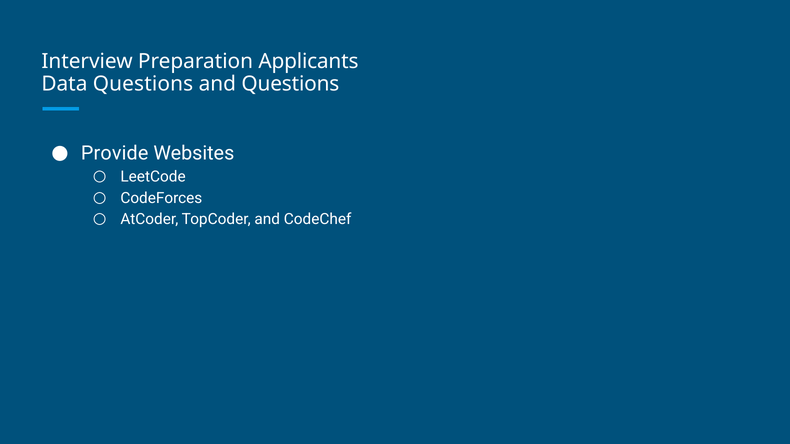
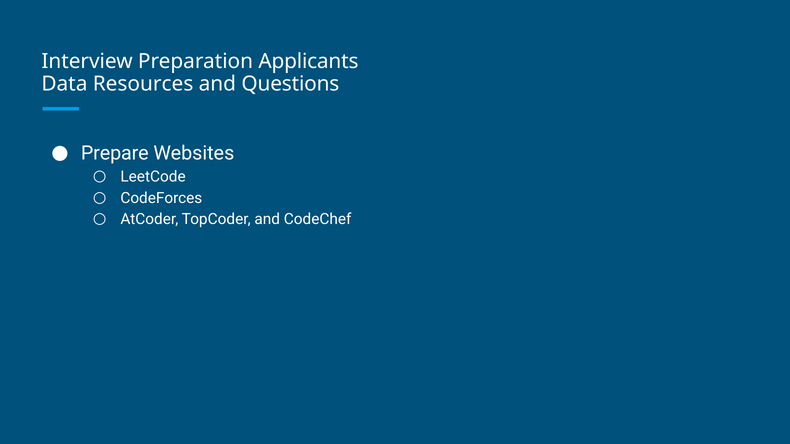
Data Questions: Questions -> Resources
Provide: Provide -> Prepare
